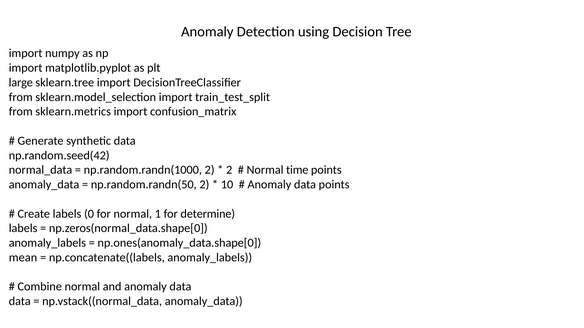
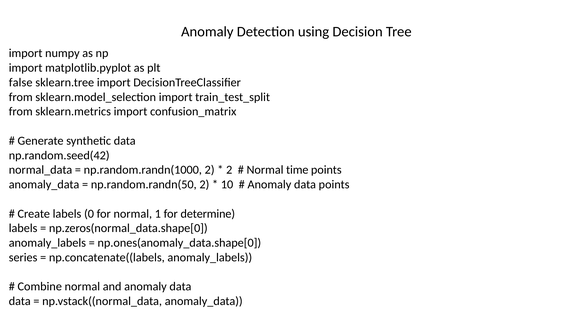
large: large -> false
mean: mean -> series
